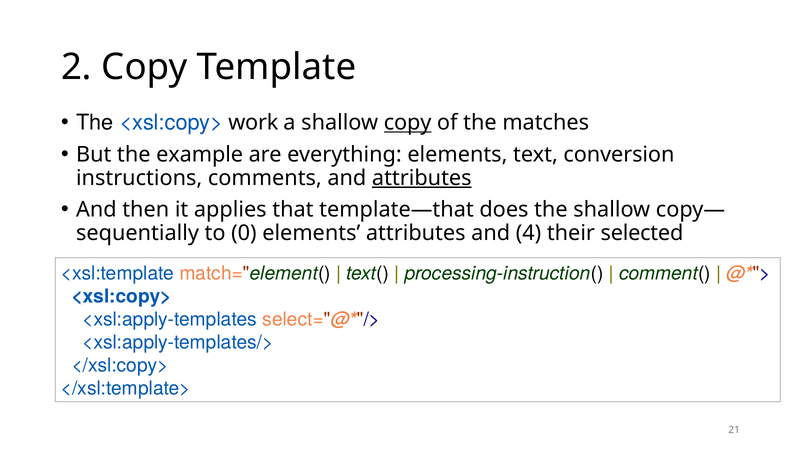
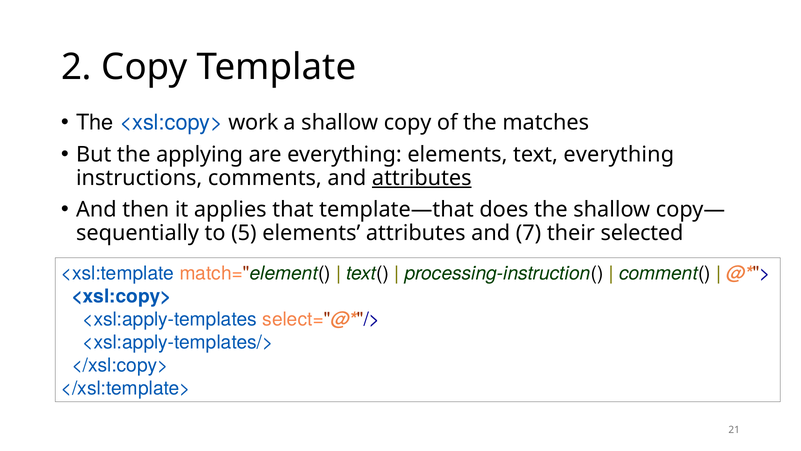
copy at (408, 122) underline: present -> none
example: example -> applying
text conversion: conversion -> everything
0: 0 -> 5
4: 4 -> 7
